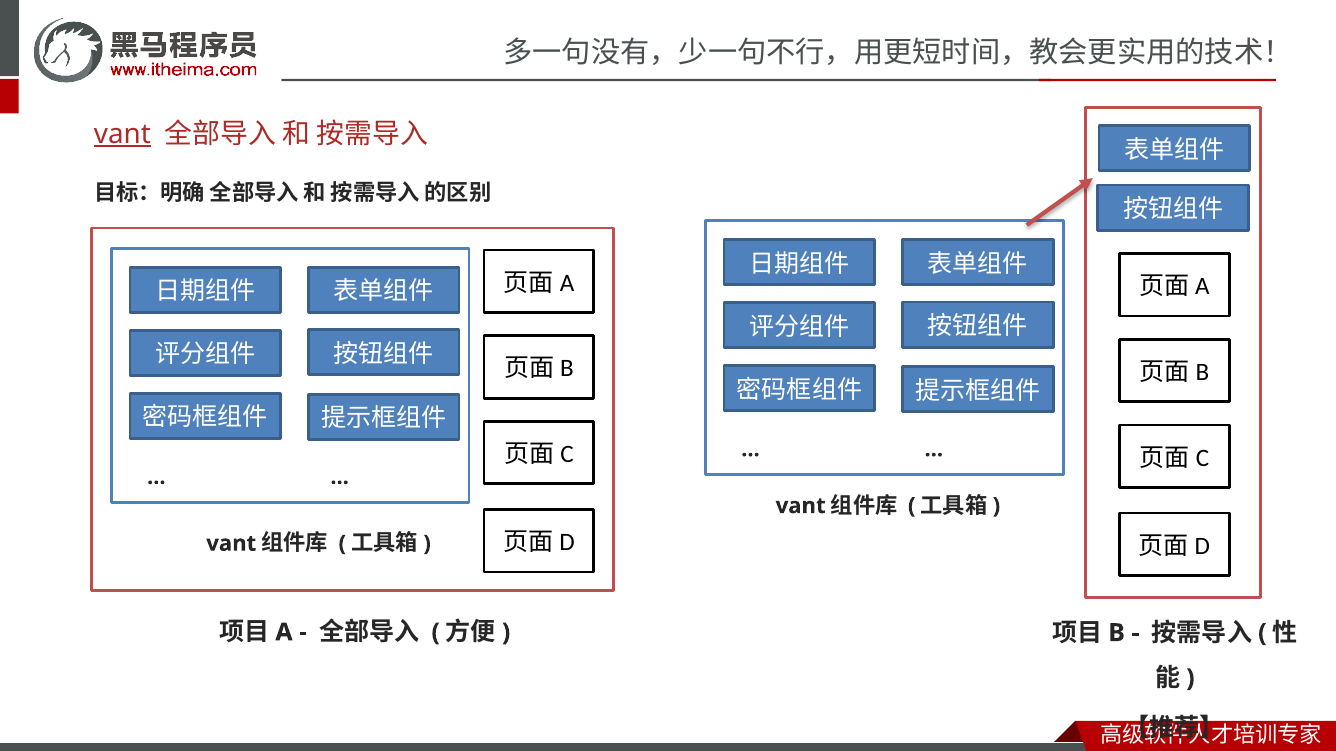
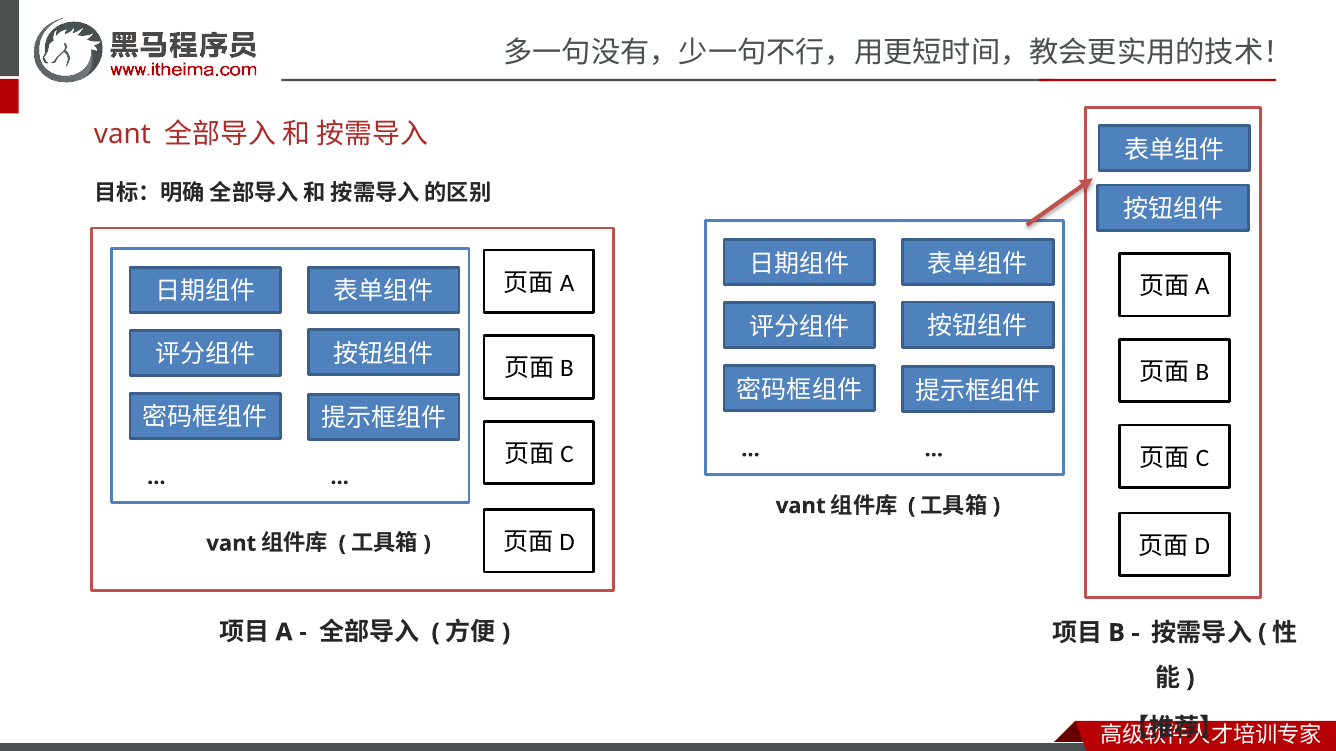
vant at (122, 134) underline: present -> none
